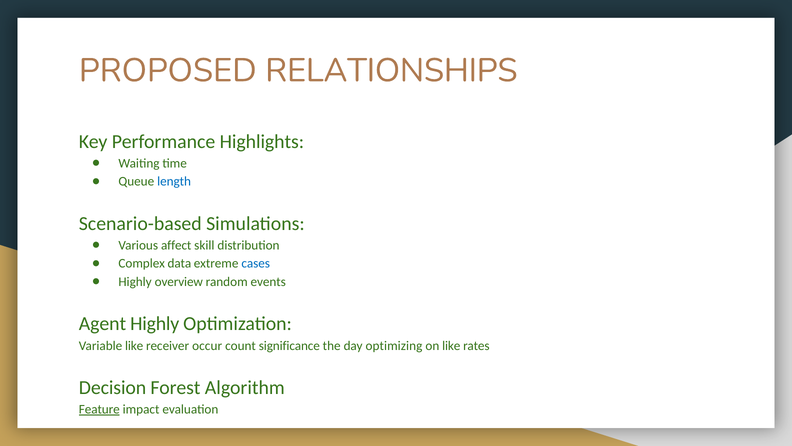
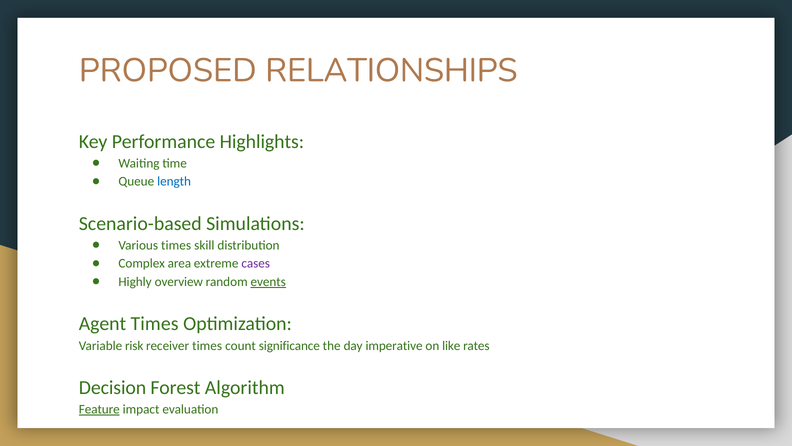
Various affect: affect -> times
data: data -> area
cases colour: blue -> purple
events underline: none -> present
Agent Highly: Highly -> Times
Variable like: like -> risk
receiver occur: occur -> times
optimizing: optimizing -> imperative
